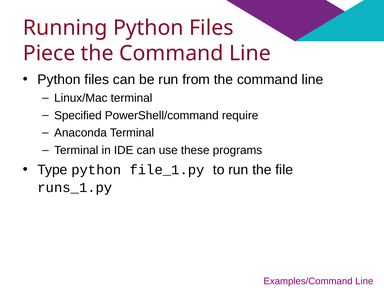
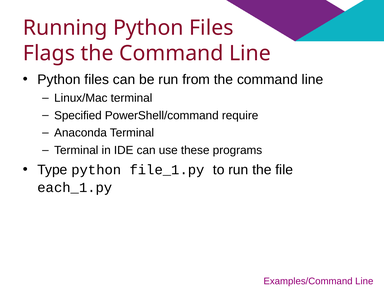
Piece: Piece -> Flags
runs_1.py: runs_1.py -> each_1.py
